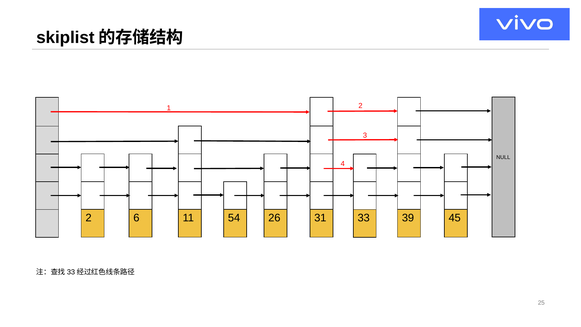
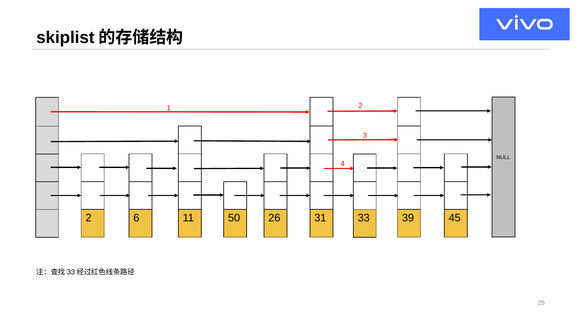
54: 54 -> 50
